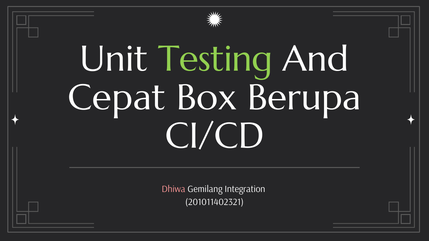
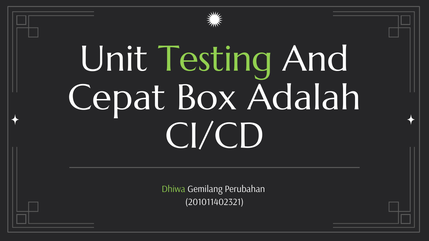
Berupa: Berupa -> Adalah
Dhiwa colour: pink -> light green
Integration: Integration -> Perubahan
